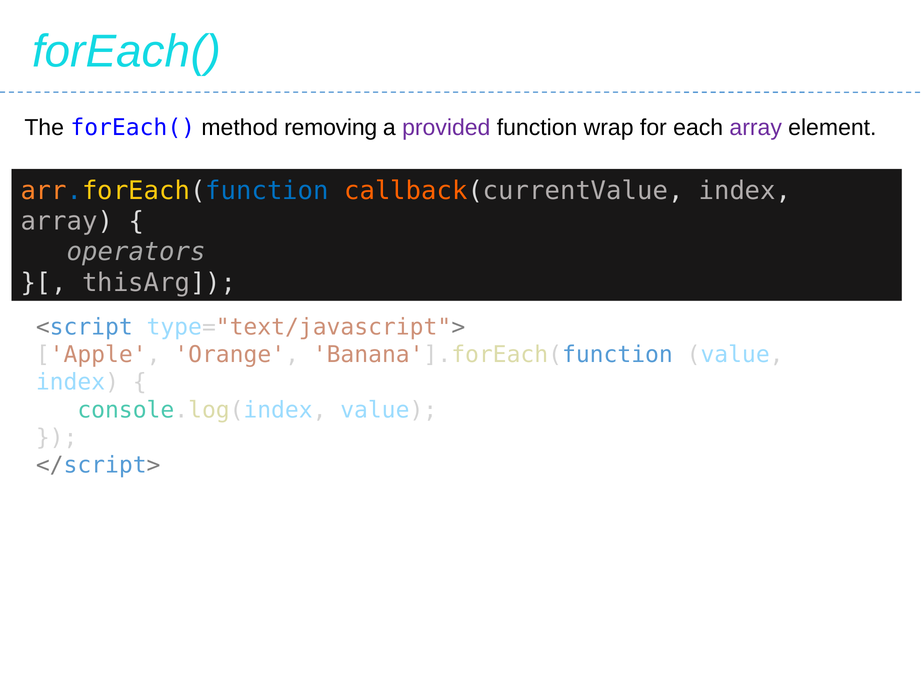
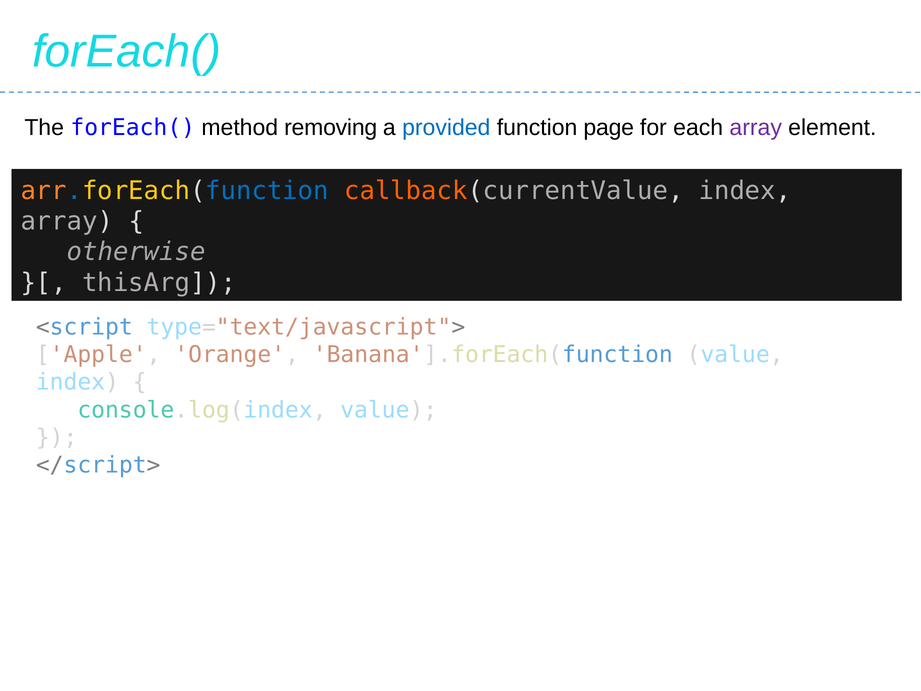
provided colour: purple -> blue
wrap: wrap -> page
operators: operators -> otherwise
